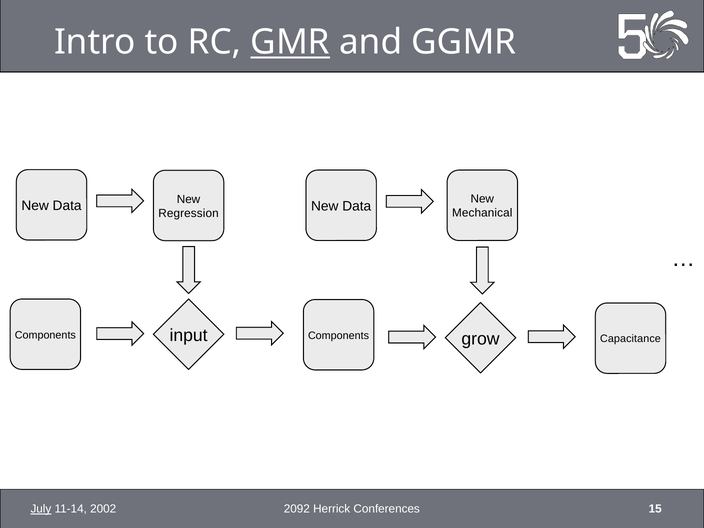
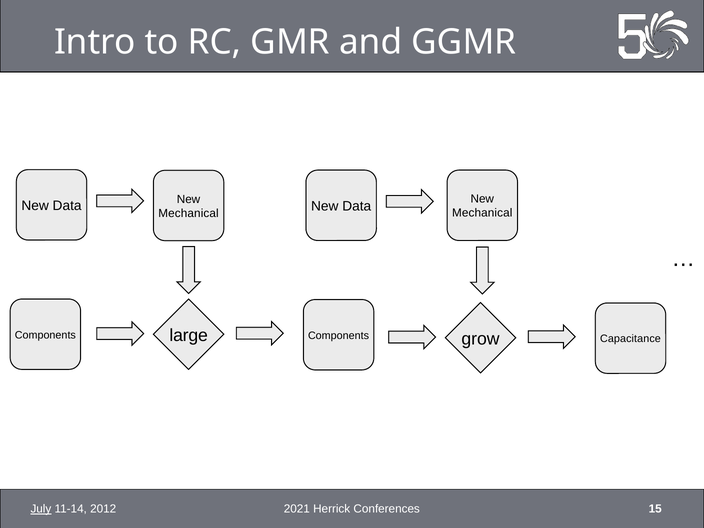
GMR underline: present -> none
Regression at (189, 213): Regression -> Mechanical
input: input -> large
2002: 2002 -> 2012
2092: 2092 -> 2021
